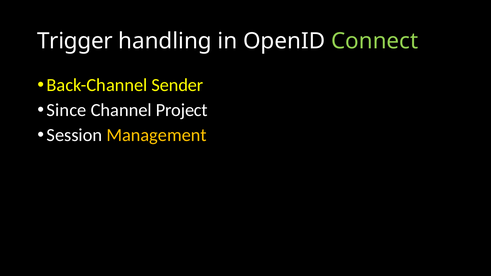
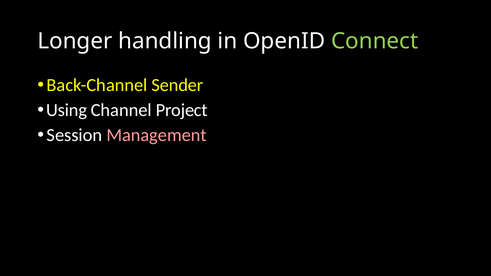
Trigger: Trigger -> Longer
Since: Since -> Using
Management colour: yellow -> pink
